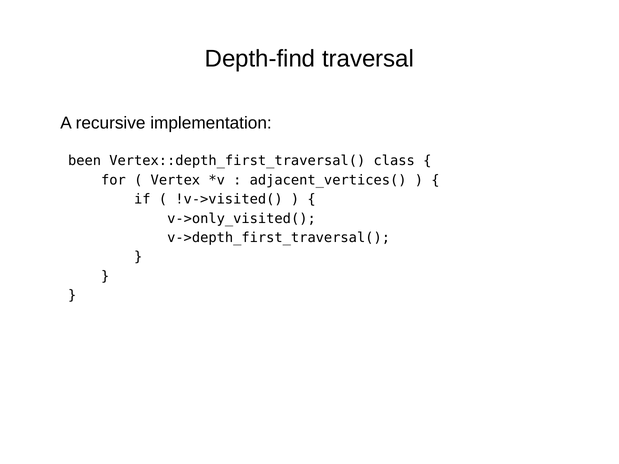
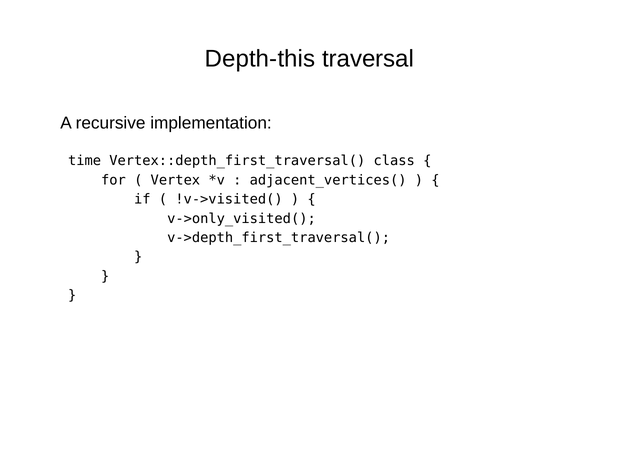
Depth-find: Depth-find -> Depth-this
been: been -> time
